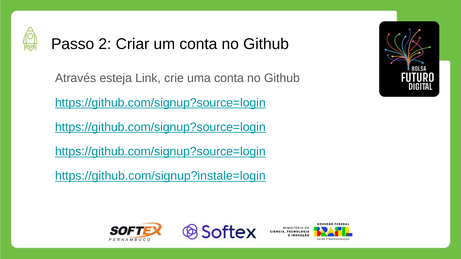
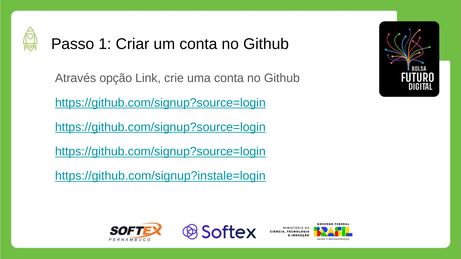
2: 2 -> 1
esteja: esteja -> opção
